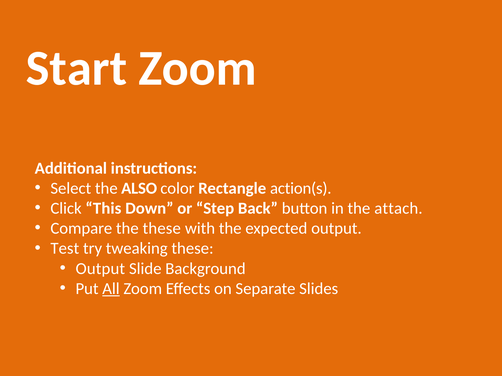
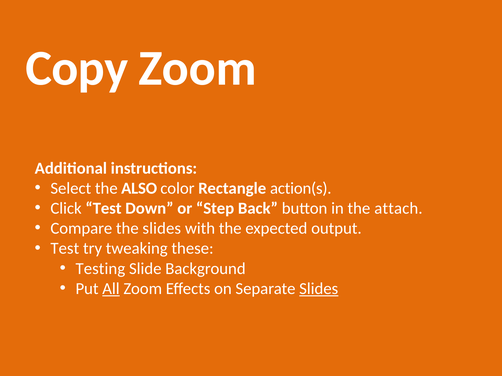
Start: Start -> Copy
Click This: This -> Test
the these: these -> slides
Output at (100, 269): Output -> Testing
Slides at (319, 289) underline: none -> present
